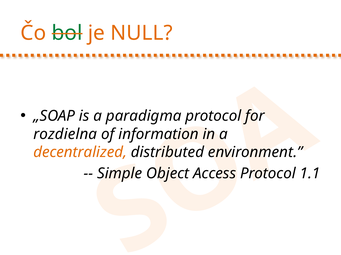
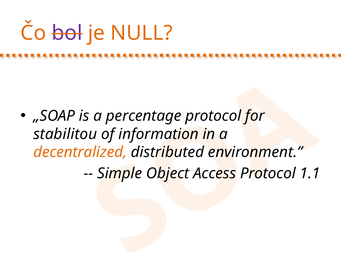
bol colour: green -> purple
paradigma: paradigma -> percentage
rozdielna: rozdielna -> stabilitou
